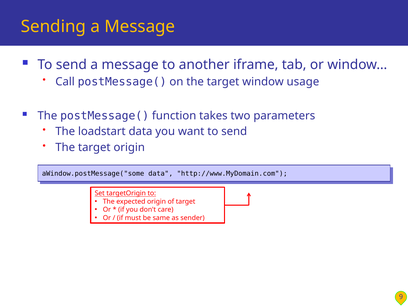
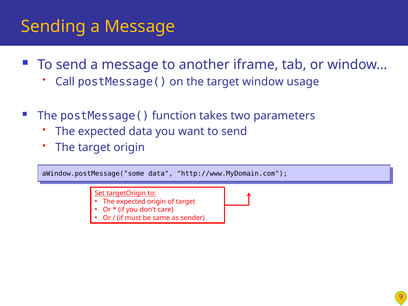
loadstart at (102, 132): loadstart -> expected
